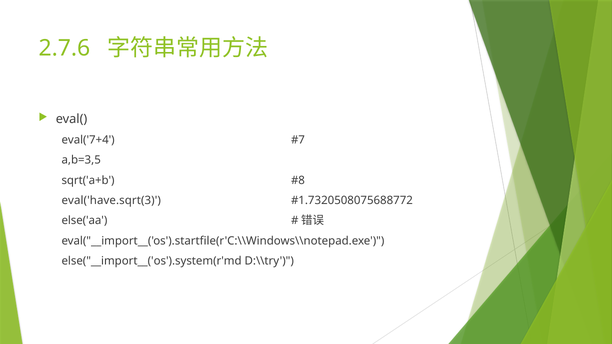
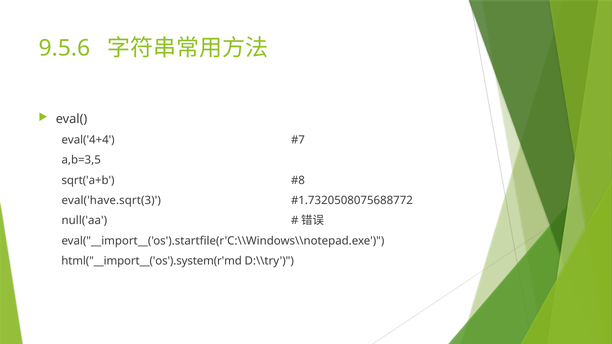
2.7.6: 2.7.6 -> 9.5.6
eval('7+4: eval('7+4 -> eval('4+4
else('aa: else('aa -> null('aa
else("__import__('os').system(r'md: else("__import__('os').system(r'md -> html("__import__('os').system(r'md
